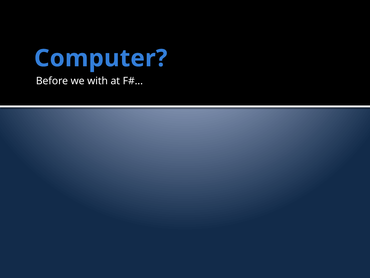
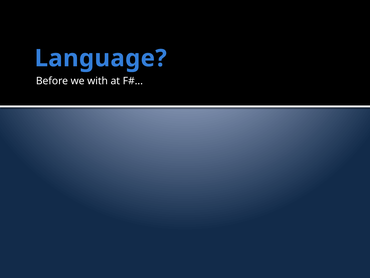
Computer: Computer -> Language
